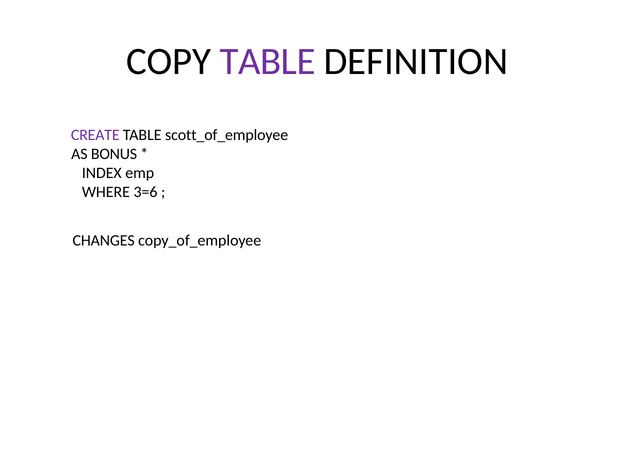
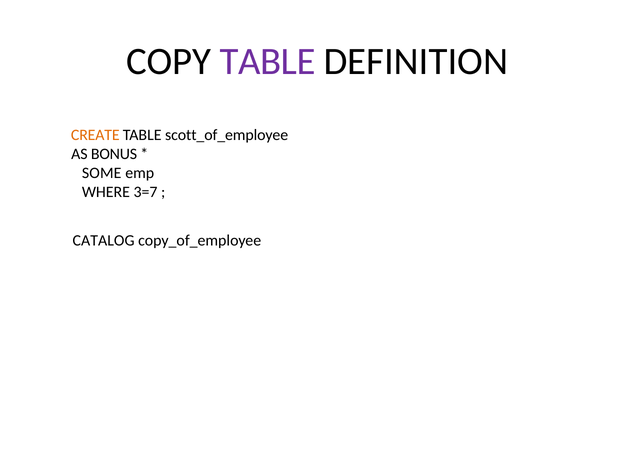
CREATE colour: purple -> orange
INDEX: INDEX -> SOME
3=6: 3=6 -> 3=7
CHANGES: CHANGES -> CATALOG
